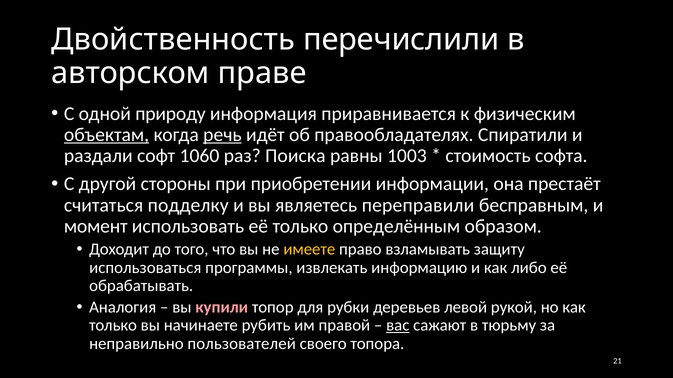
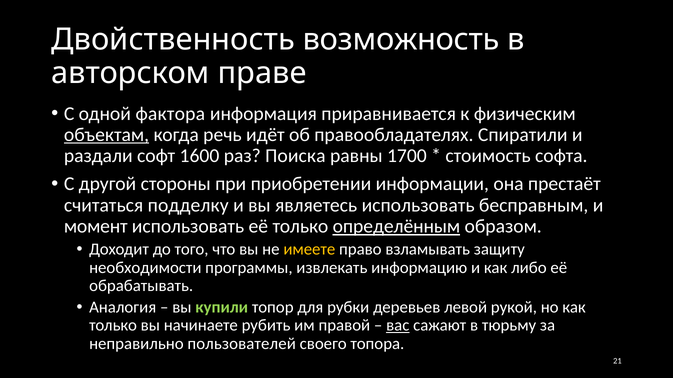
перечислили: перечислили -> возможность
природу: природу -> фактора
речь underline: present -> none
1060: 1060 -> 1600
1003: 1003 -> 1700
являетесь переправили: переправили -> использовать
определённым underline: none -> present
использоваться: использоваться -> необходимости
купили colour: pink -> light green
